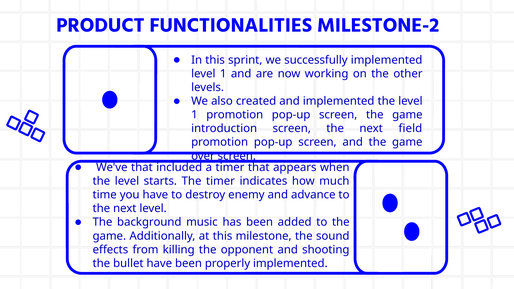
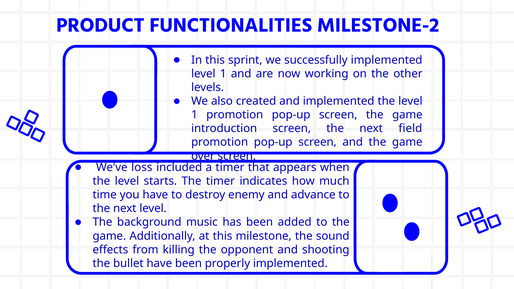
We've that: that -> loss
